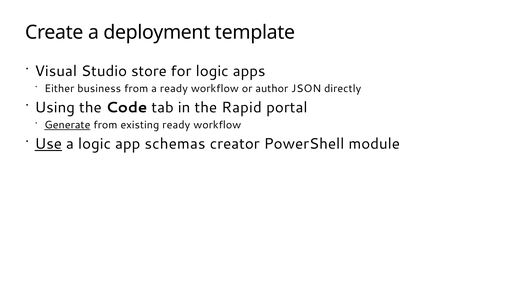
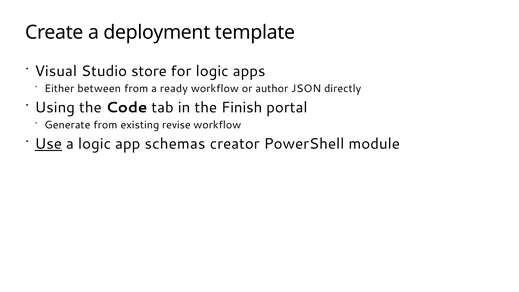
business: business -> between
Rapid: Rapid -> Finish
Generate underline: present -> none
existing ready: ready -> revise
